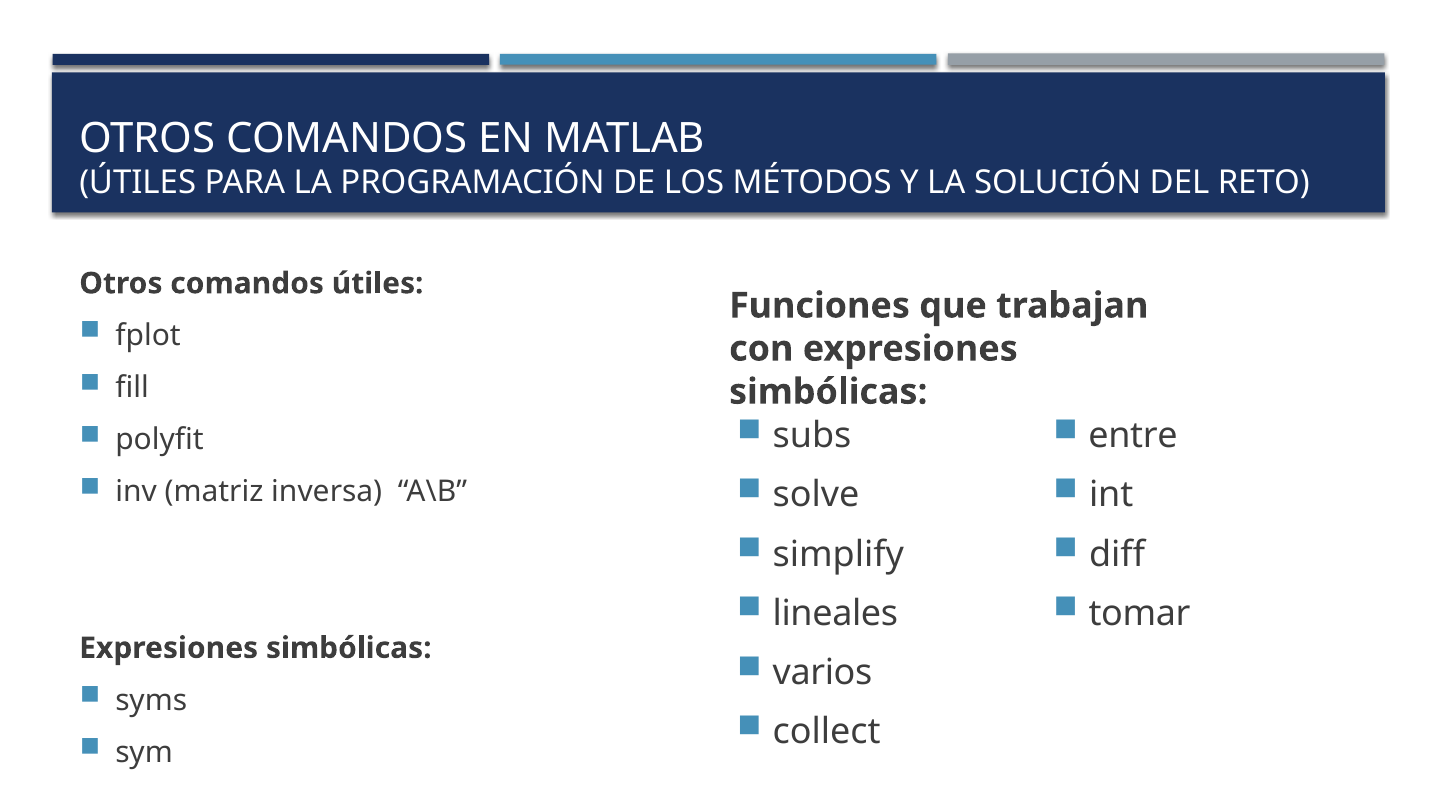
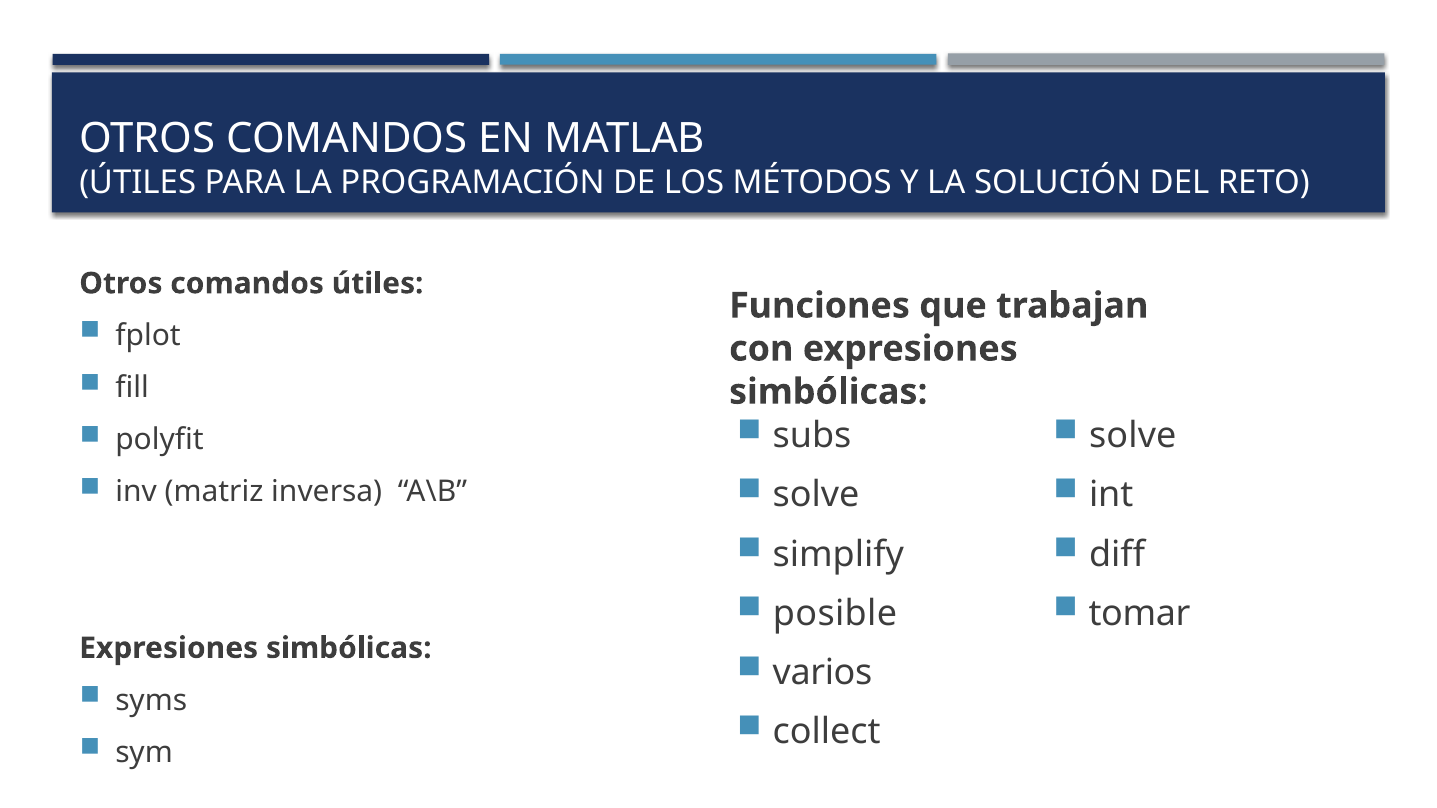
entre at (1133, 436): entre -> solve
lineales: lineales -> posible
